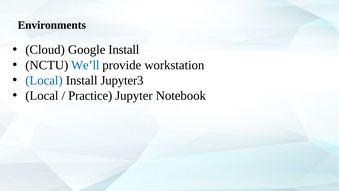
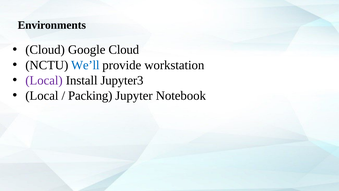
Google Install: Install -> Cloud
Local at (44, 80) colour: blue -> purple
Practice: Practice -> Packing
